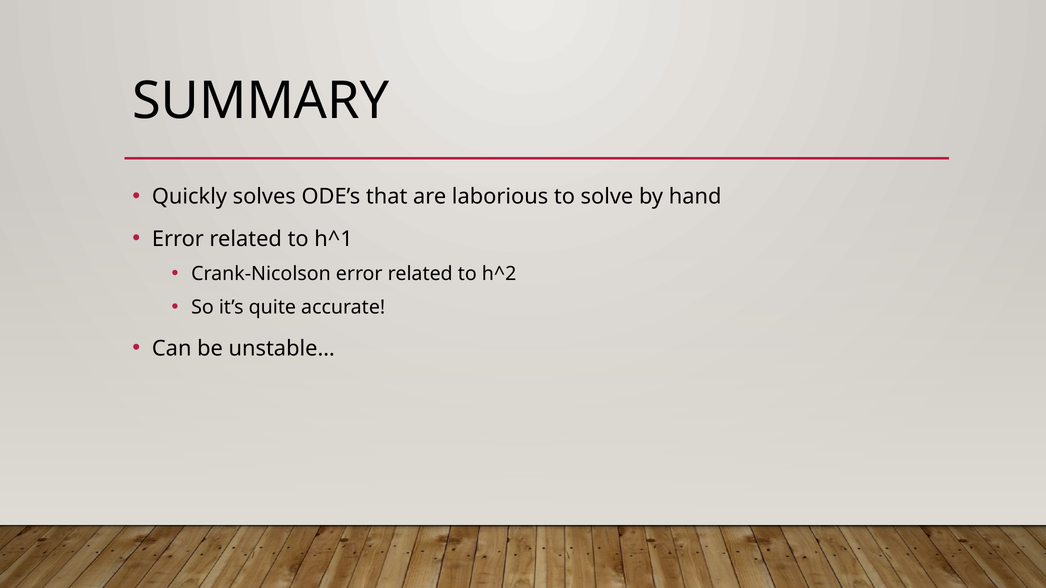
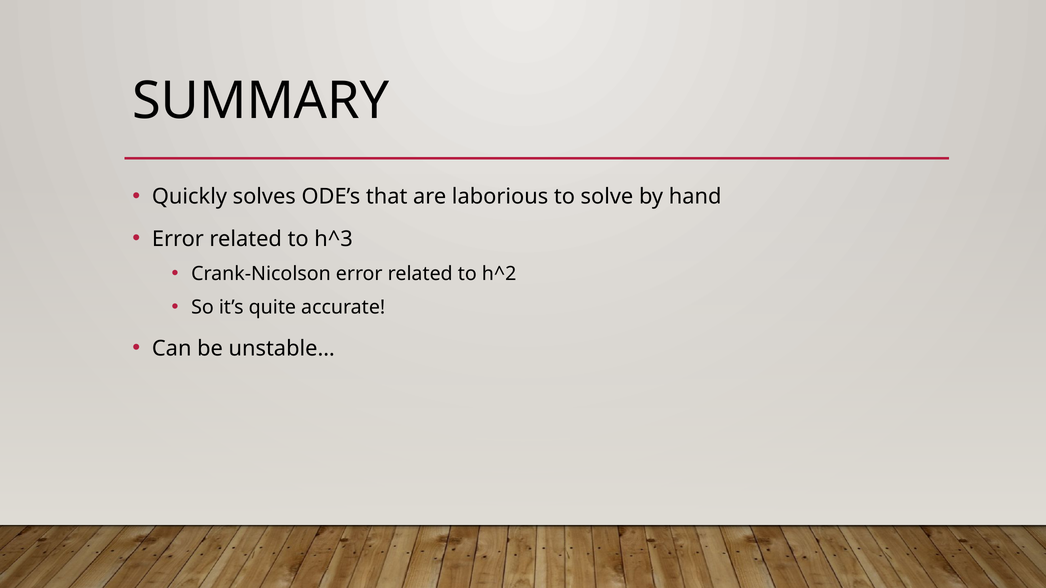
h^1: h^1 -> h^3
